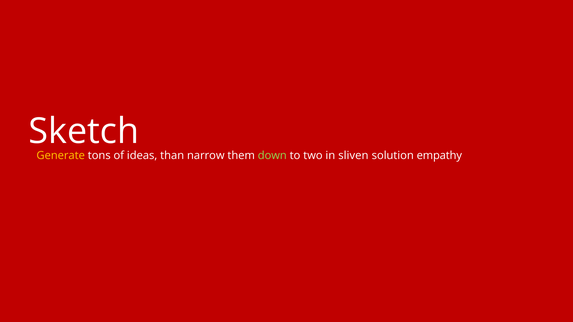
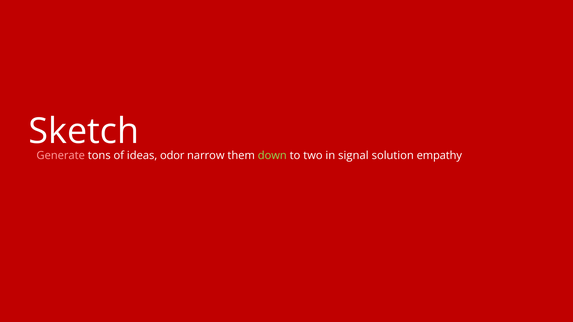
Generate colour: yellow -> pink
than: than -> odor
sliven: sliven -> signal
